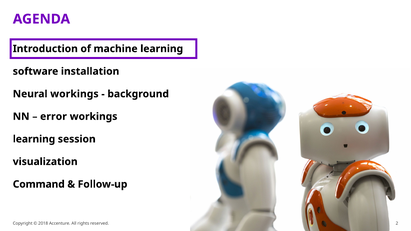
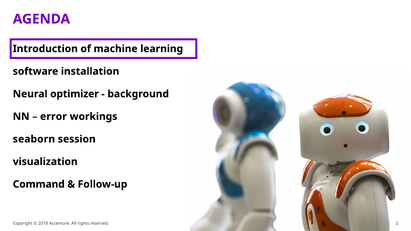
Neural workings: workings -> optimizer
learning at (34, 139): learning -> seaborn
